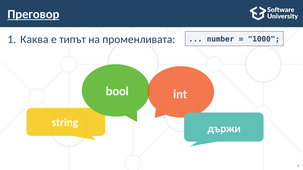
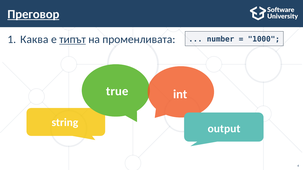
типът underline: none -> present
bool: bool -> true
държи: държи -> output
